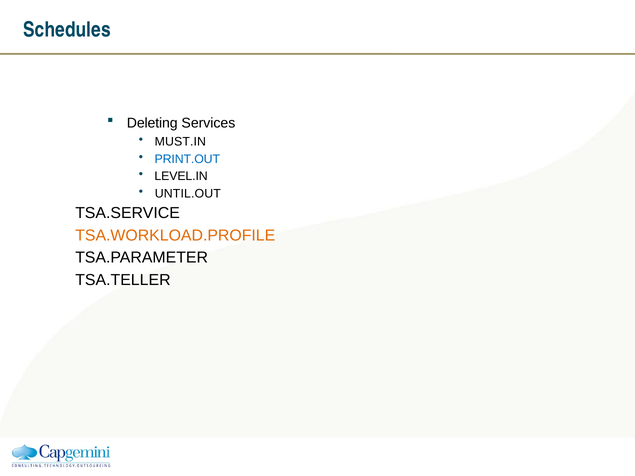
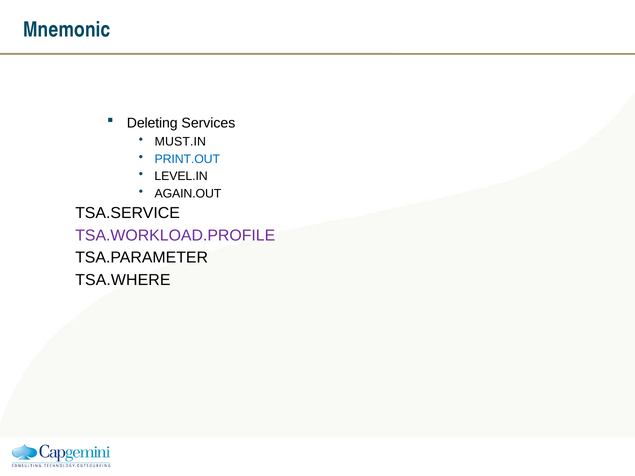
Schedules: Schedules -> Mnemonic
UNTIL.OUT: UNTIL.OUT -> AGAIN.OUT
TSA.WORKLOAD.PROFILE colour: orange -> purple
TSA.TELLER: TSA.TELLER -> TSA.WHERE
